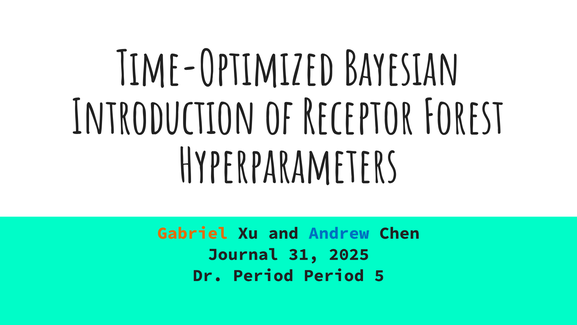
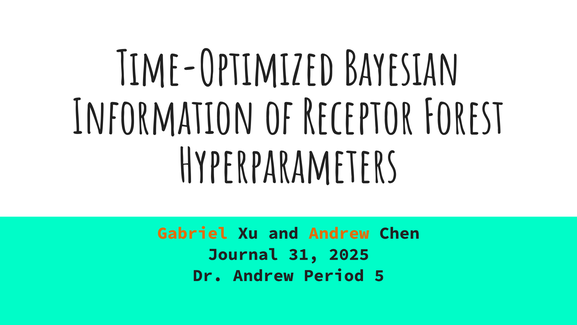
Introduction: Introduction -> Information
Andrew at (339, 233) colour: blue -> orange
Dr Period: Period -> Andrew
